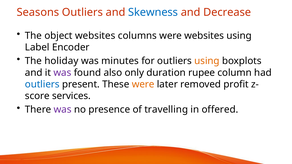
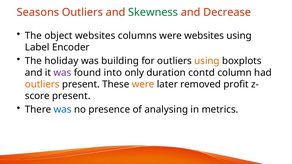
Skewness colour: blue -> green
minutes: minutes -> building
also: also -> into
rupee: rupee -> contd
outliers at (42, 84) colour: blue -> orange
services at (71, 96): services -> present
was at (63, 110) colour: purple -> blue
travelling: travelling -> analysing
offered: offered -> metrics
